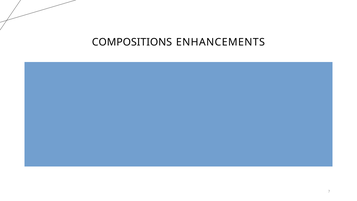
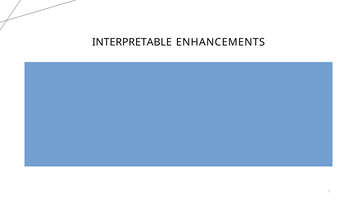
COMPOSITIONS: COMPOSITIONS -> INTERPRETABLE
